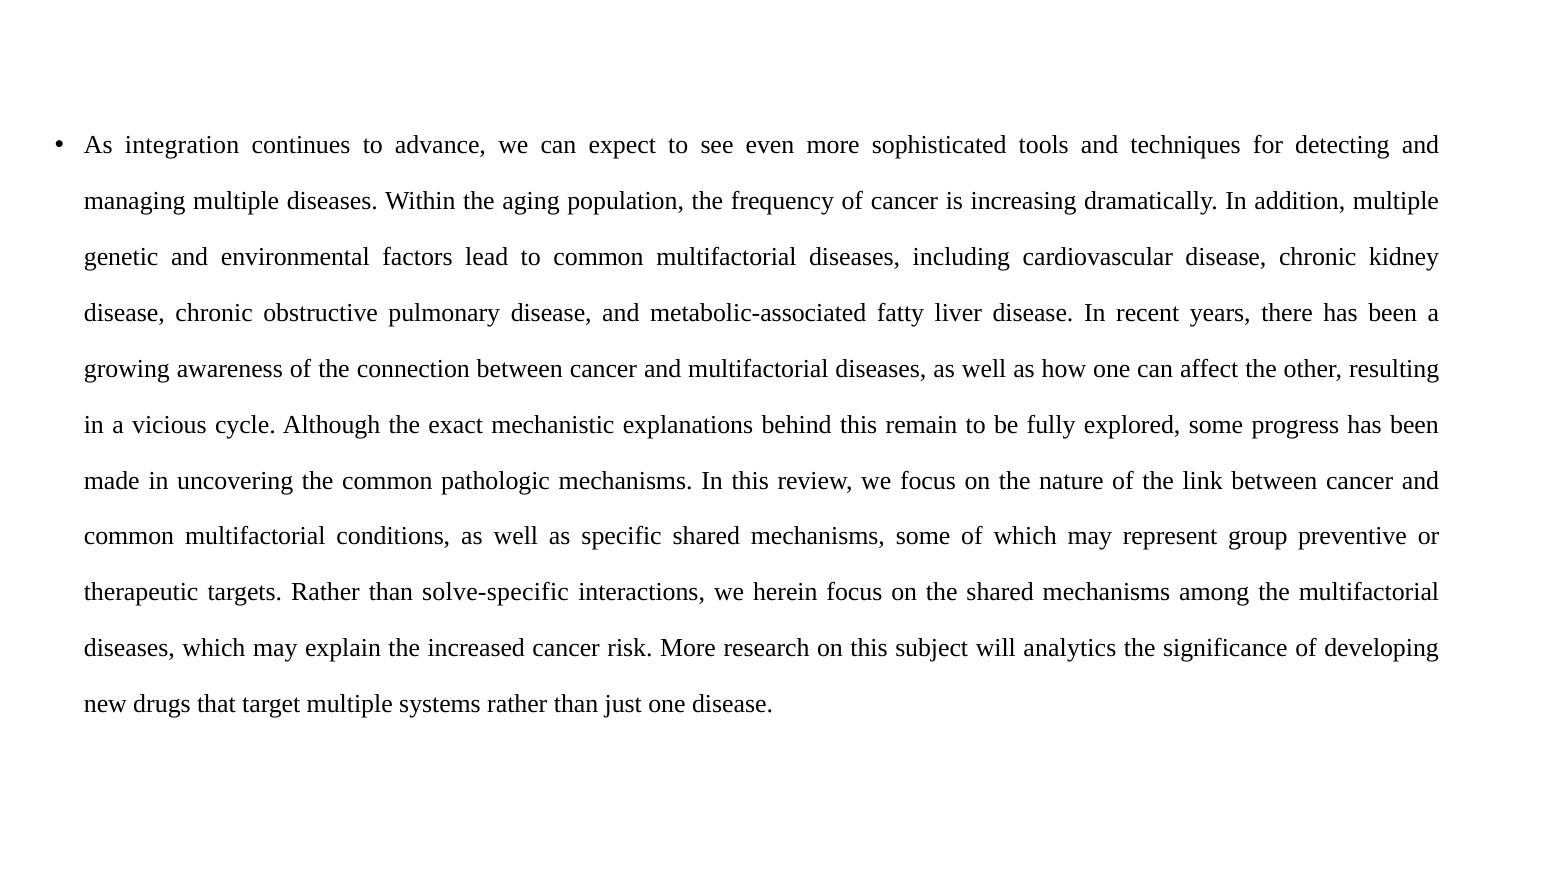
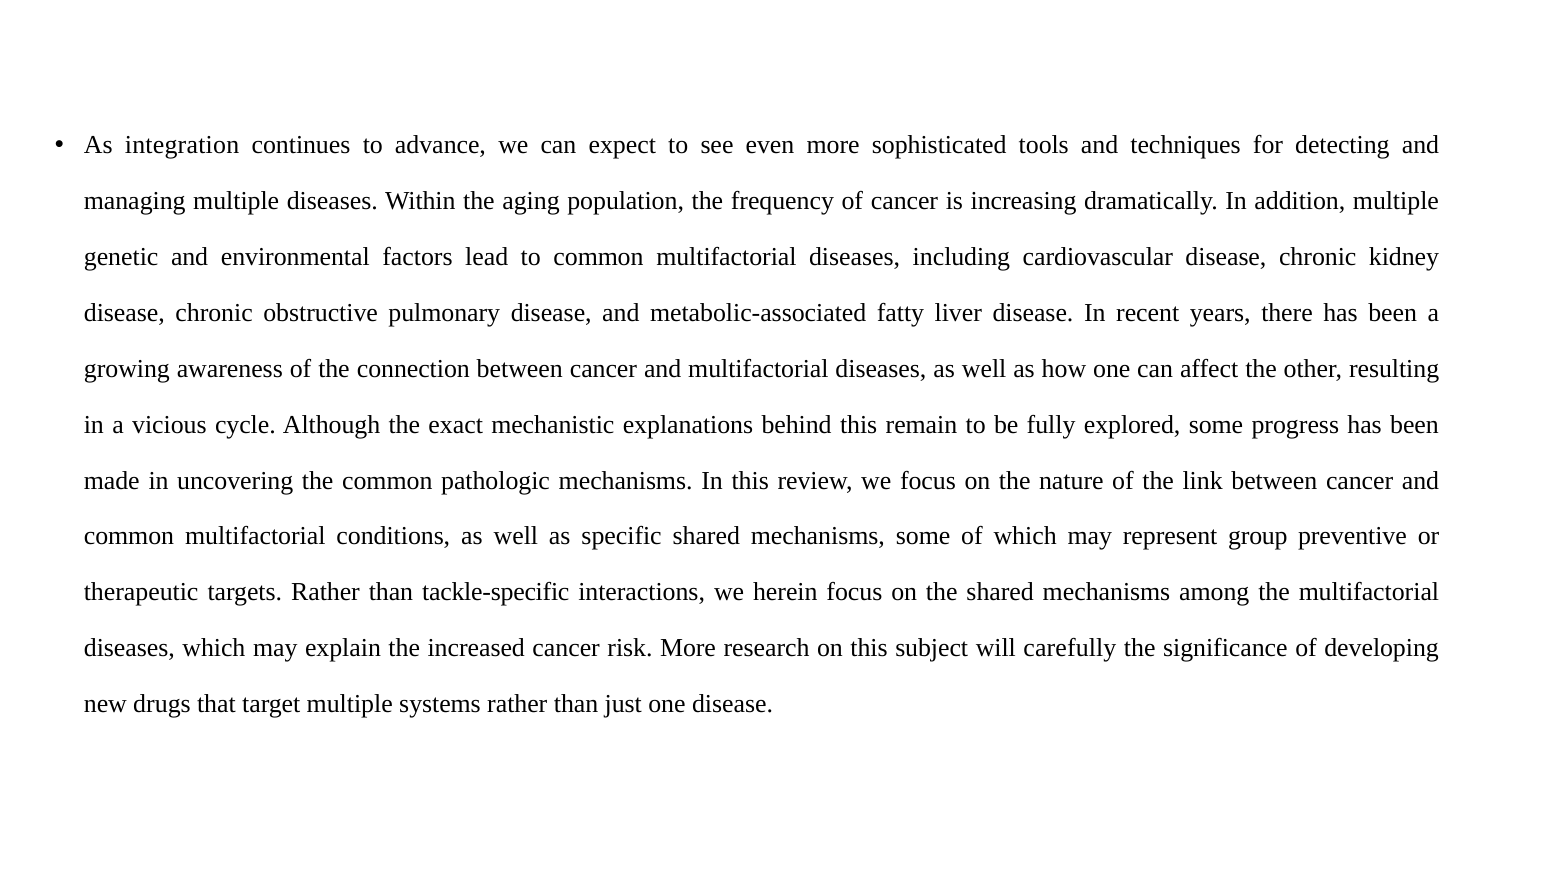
solve-specific: solve-specific -> tackle-specific
analytics: analytics -> carefully
